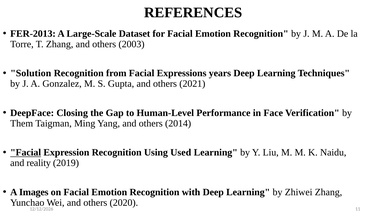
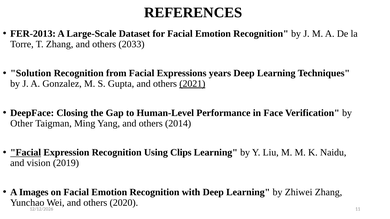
2003: 2003 -> 2033
2021 underline: none -> present
Them: Them -> Other
Used: Used -> Clips
reality: reality -> vision
